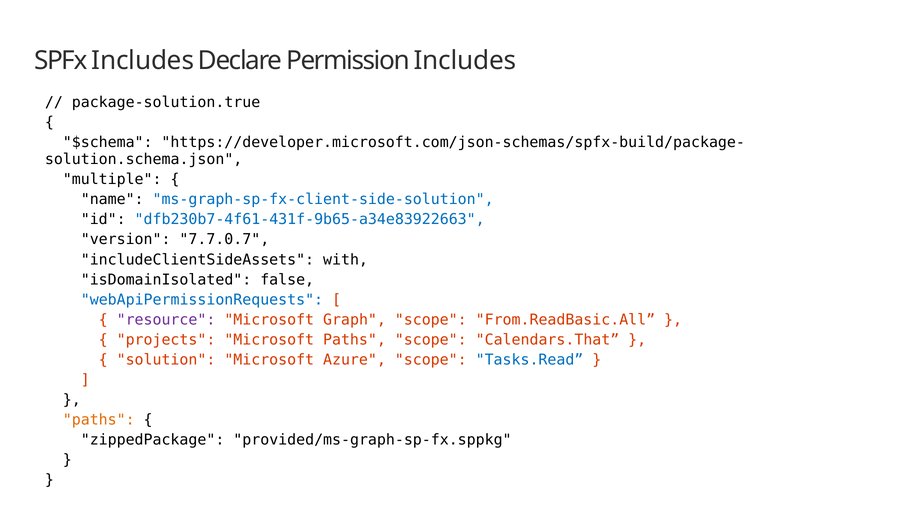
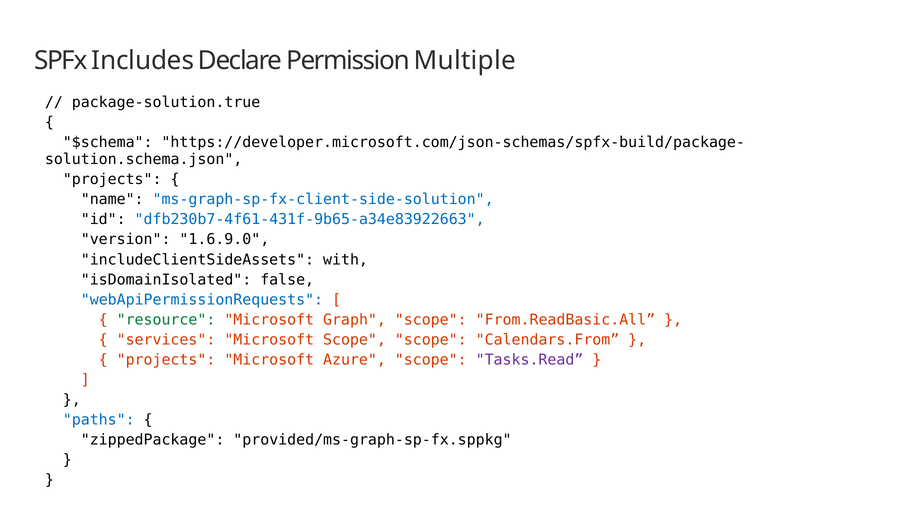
Permission Includes: Includes -> Multiple
multiple at (112, 179): multiple -> projects
7.7.0.7: 7.7.0.7 -> 1.6.9.0
resource colour: purple -> green
projects: projects -> services
Microsoft Paths: Paths -> Scope
Calendars.That: Calendars.That -> Calendars.From
solution at (166, 359): solution -> projects
Tasks.Read colour: blue -> purple
paths at (99, 420) colour: orange -> blue
